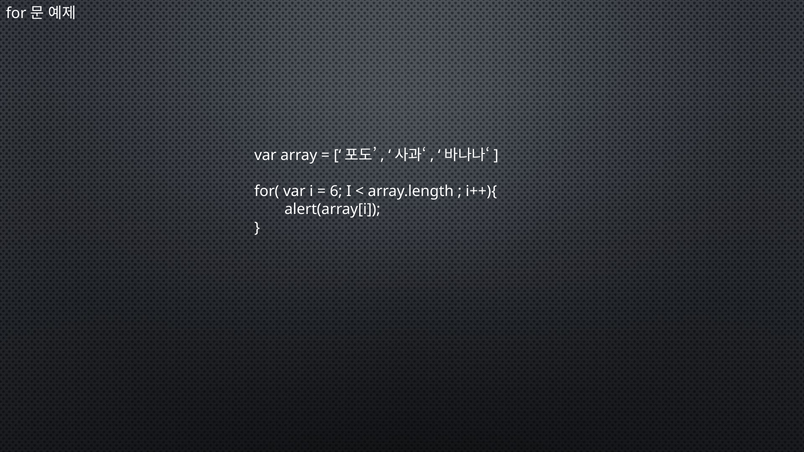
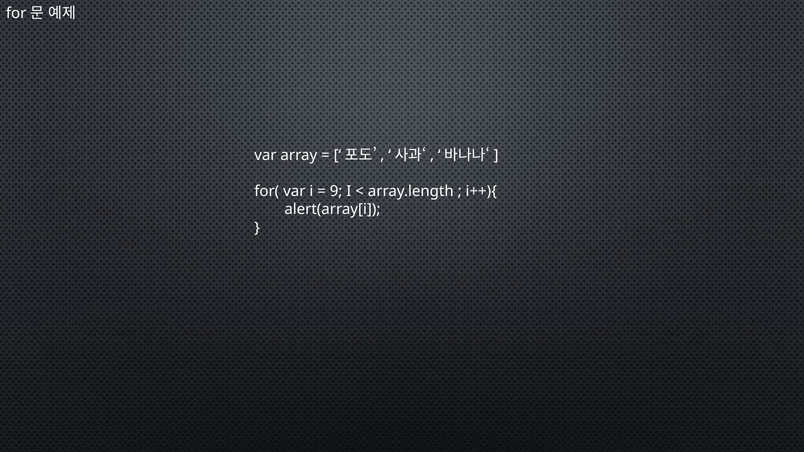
6: 6 -> 9
